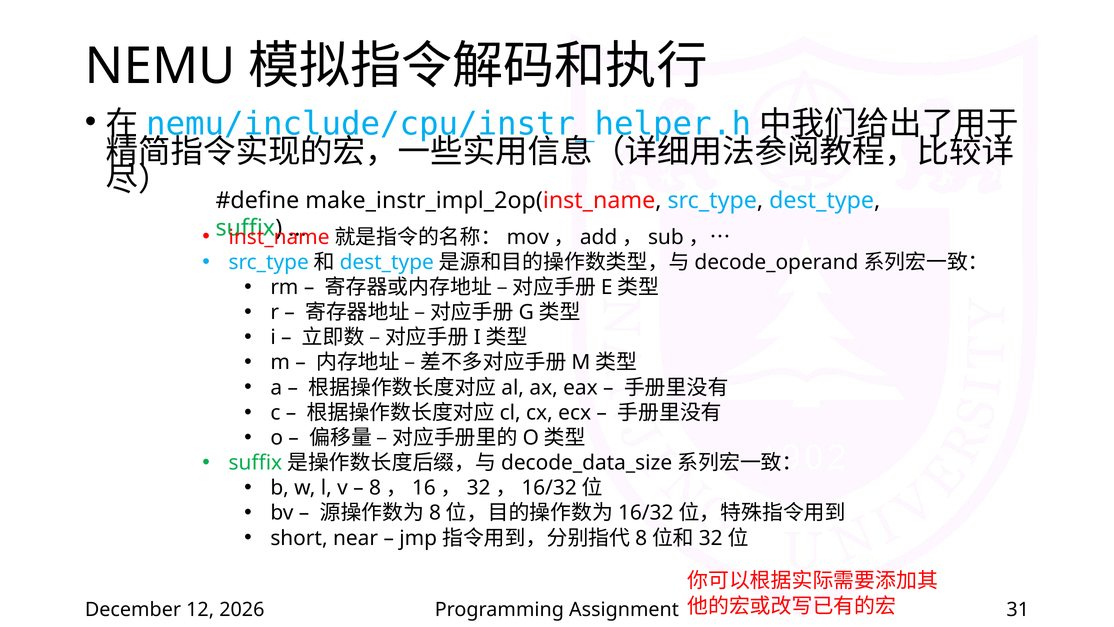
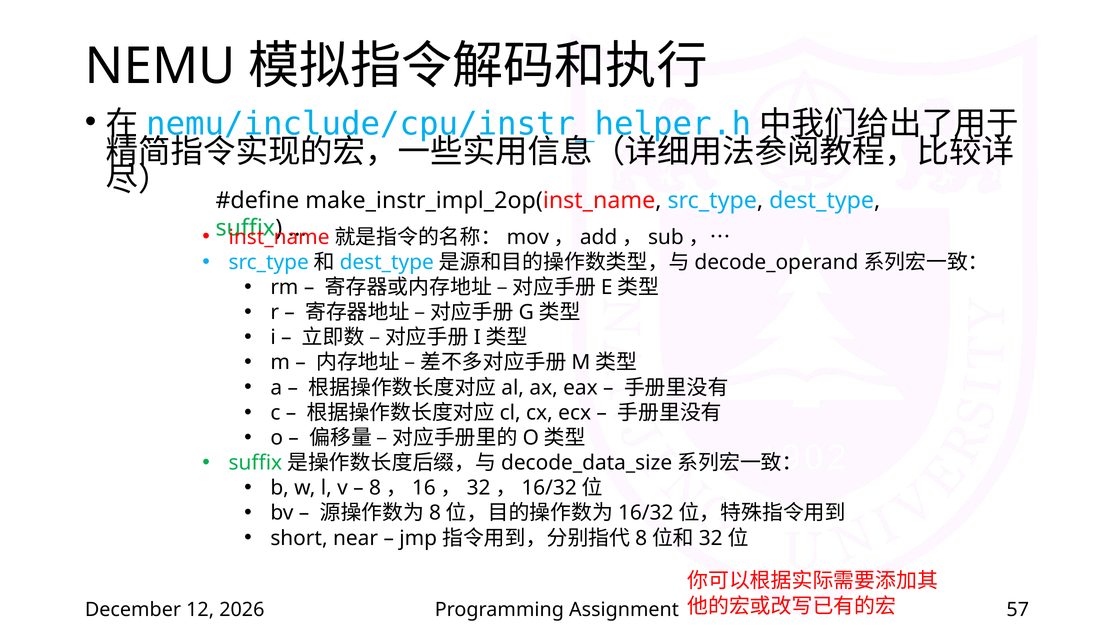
31: 31 -> 57
